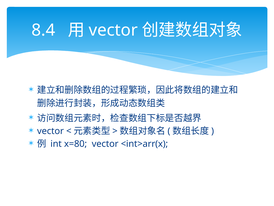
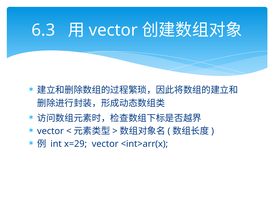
8.4: 8.4 -> 6.3
x=80: x=80 -> x=29
